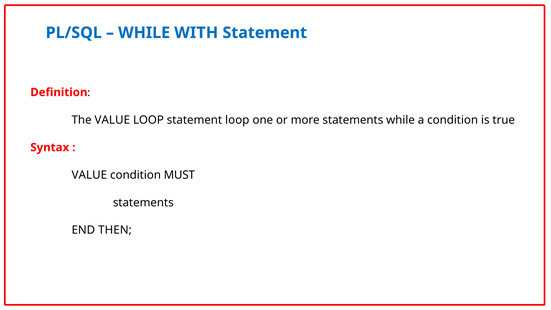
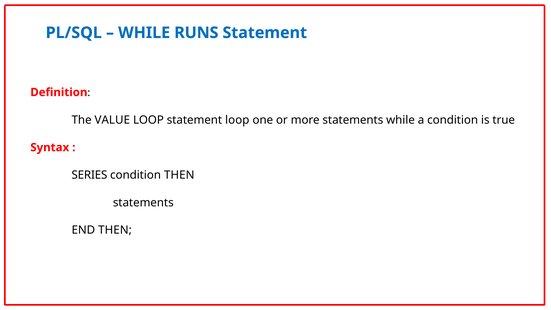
WITH: WITH -> RUNS
VALUE at (89, 175): VALUE -> SERIES
condition MUST: MUST -> THEN
